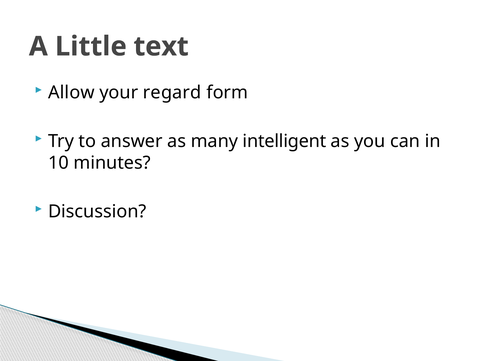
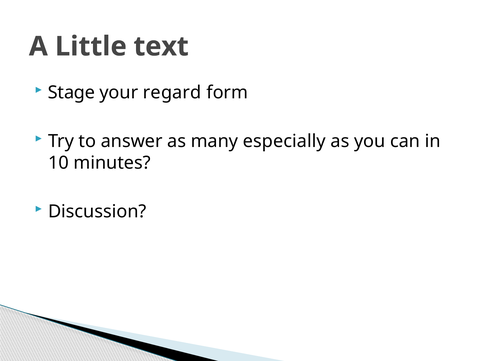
Allow: Allow -> Stage
intelligent: intelligent -> especially
